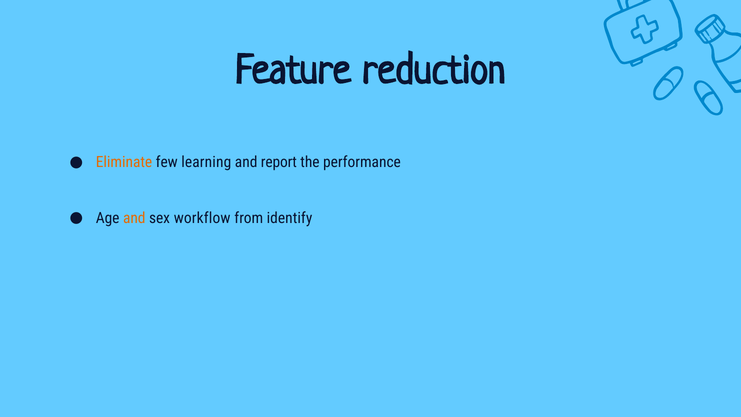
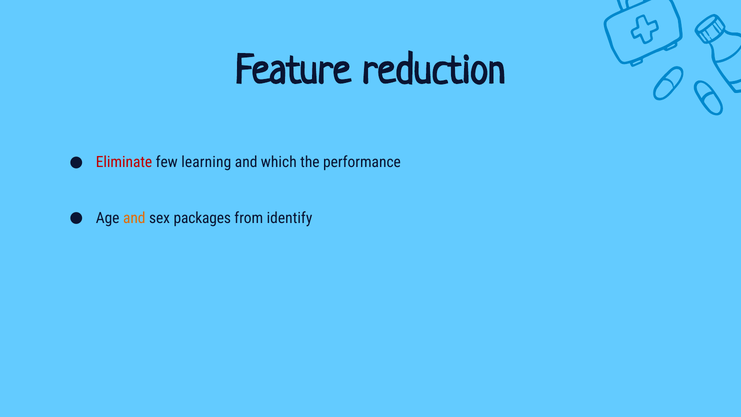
Eliminate colour: orange -> red
report: report -> which
workflow: workflow -> packages
